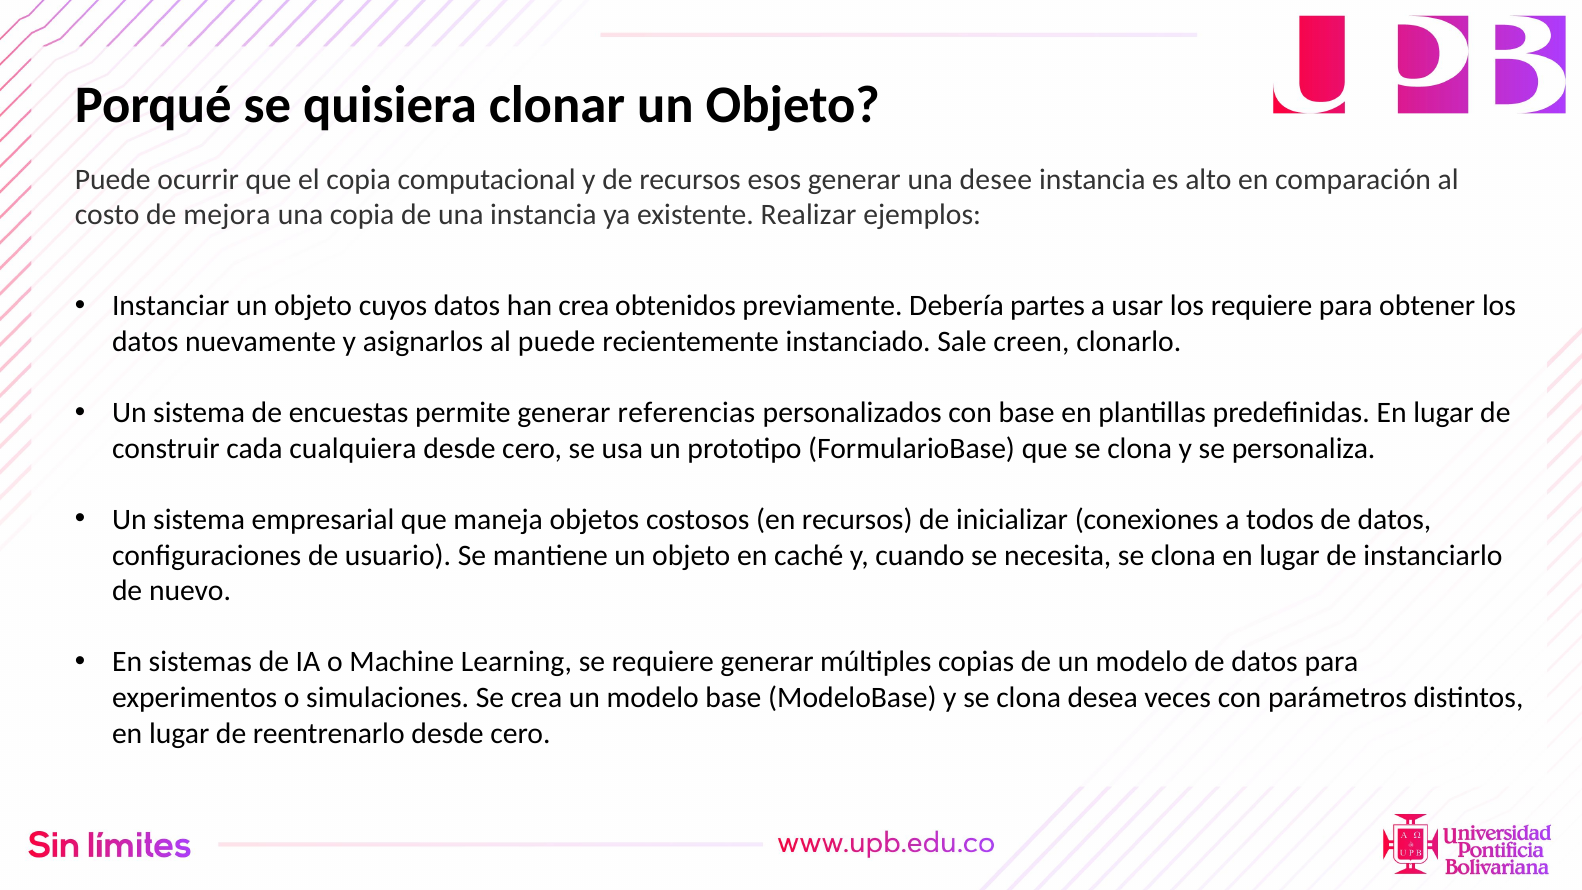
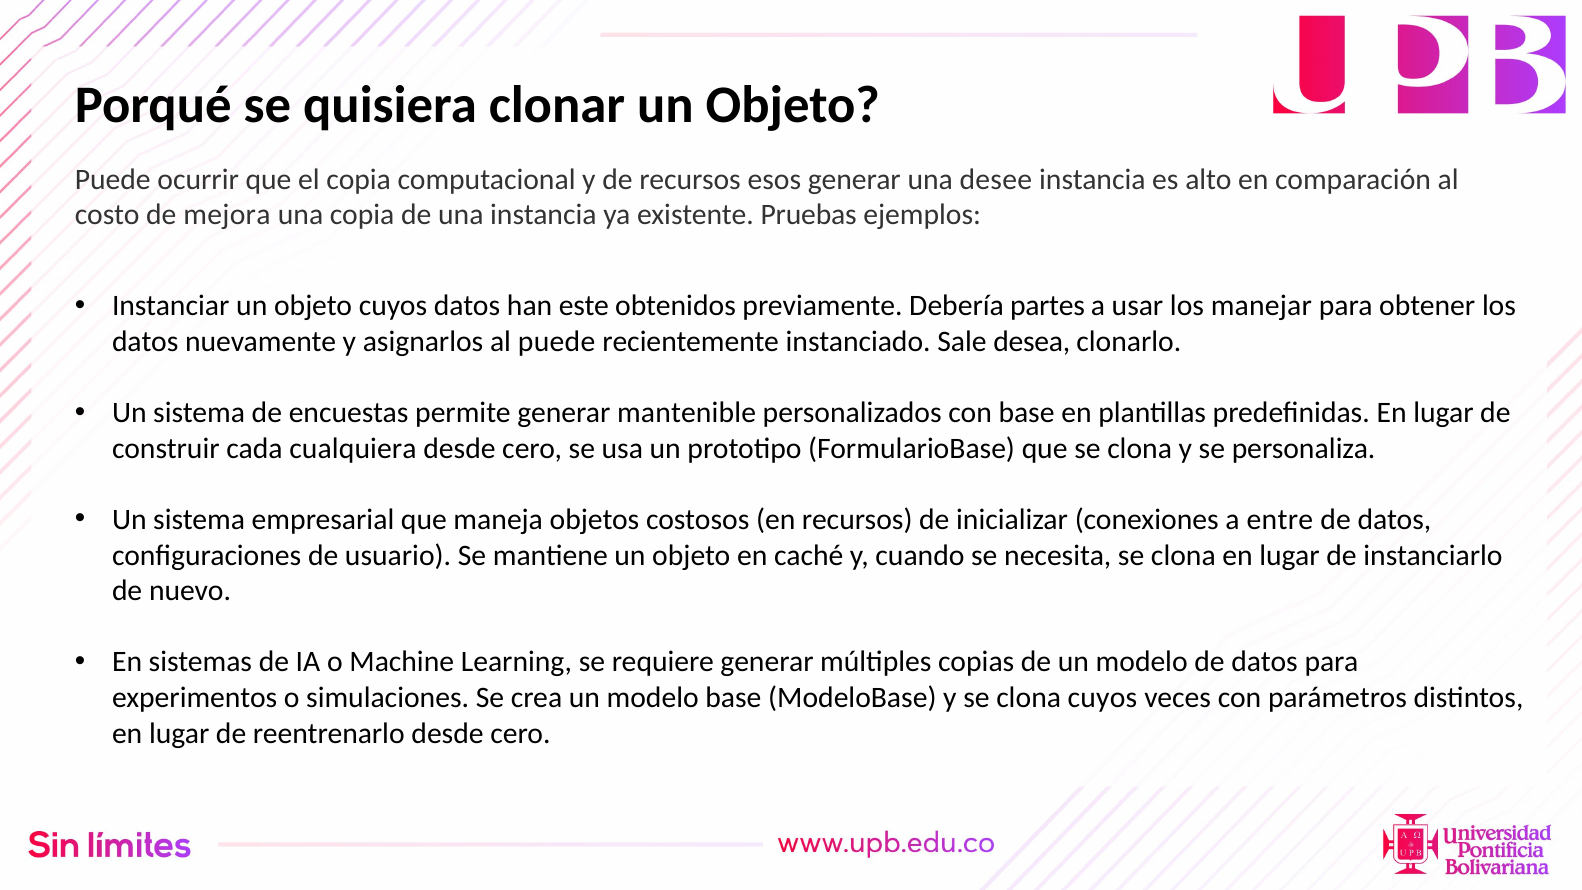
Realizar: Realizar -> Pruebas
han crea: crea -> este
los requiere: requiere -> manejar
creen: creen -> desea
referencias: referencias -> mantenible
todos: todos -> entre
clona desea: desea -> cuyos
